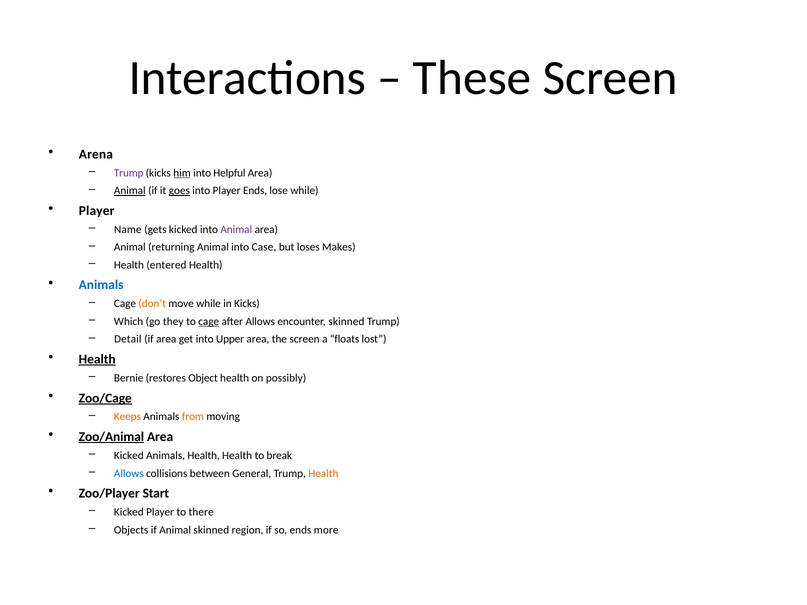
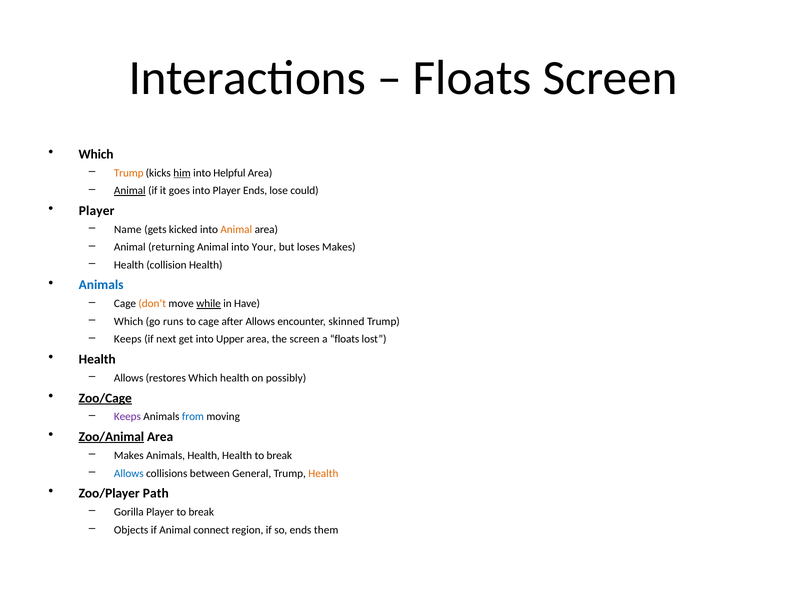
These at (472, 78): These -> Floats
Arena at (96, 154): Arena -> Which
Trump at (129, 173) colour: purple -> orange
goes underline: present -> none
lose while: while -> could
Animal at (236, 230) colour: purple -> orange
Case: Case -> Your
entered: entered -> collision
while at (209, 304) underline: none -> present
in Kicks: Kicks -> Have
they: they -> runs
cage at (209, 322) underline: present -> none
Detail at (128, 339): Detail -> Keeps
if area: area -> next
Health at (97, 360) underline: present -> none
Bernie at (129, 378): Bernie -> Allows
restores Object: Object -> Which
Keeps at (127, 417) colour: orange -> purple
from colour: orange -> blue
Kicked at (129, 456): Kicked -> Makes
Start: Start -> Path
Kicked at (129, 512): Kicked -> Gorilla
Player to there: there -> break
Animal skinned: skinned -> connect
more: more -> them
